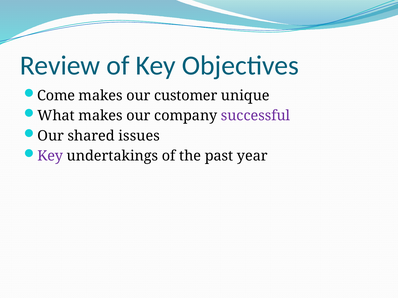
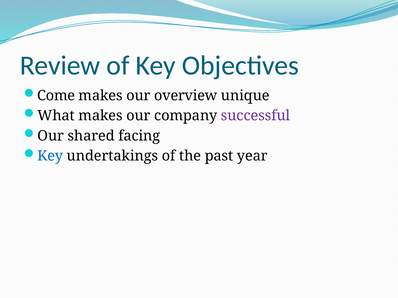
customer: customer -> overview
issues: issues -> facing
Key at (50, 156) colour: purple -> blue
